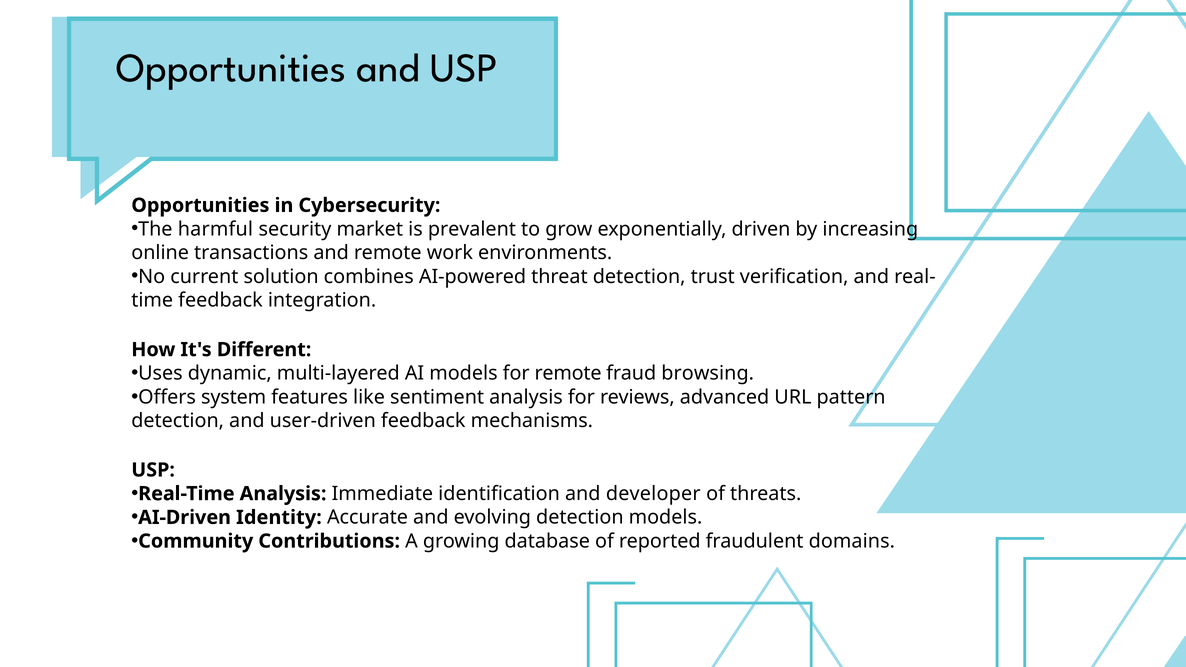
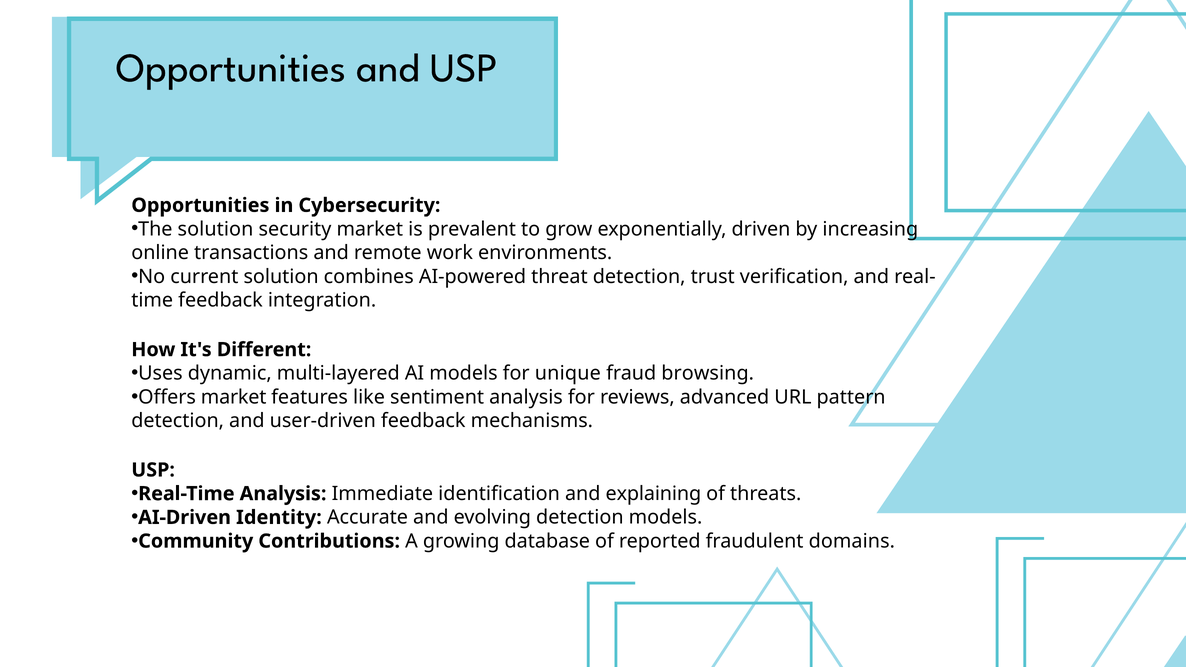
The harmful: harmful -> solution
for remote: remote -> unique
Offers system: system -> market
developer: developer -> explaining
